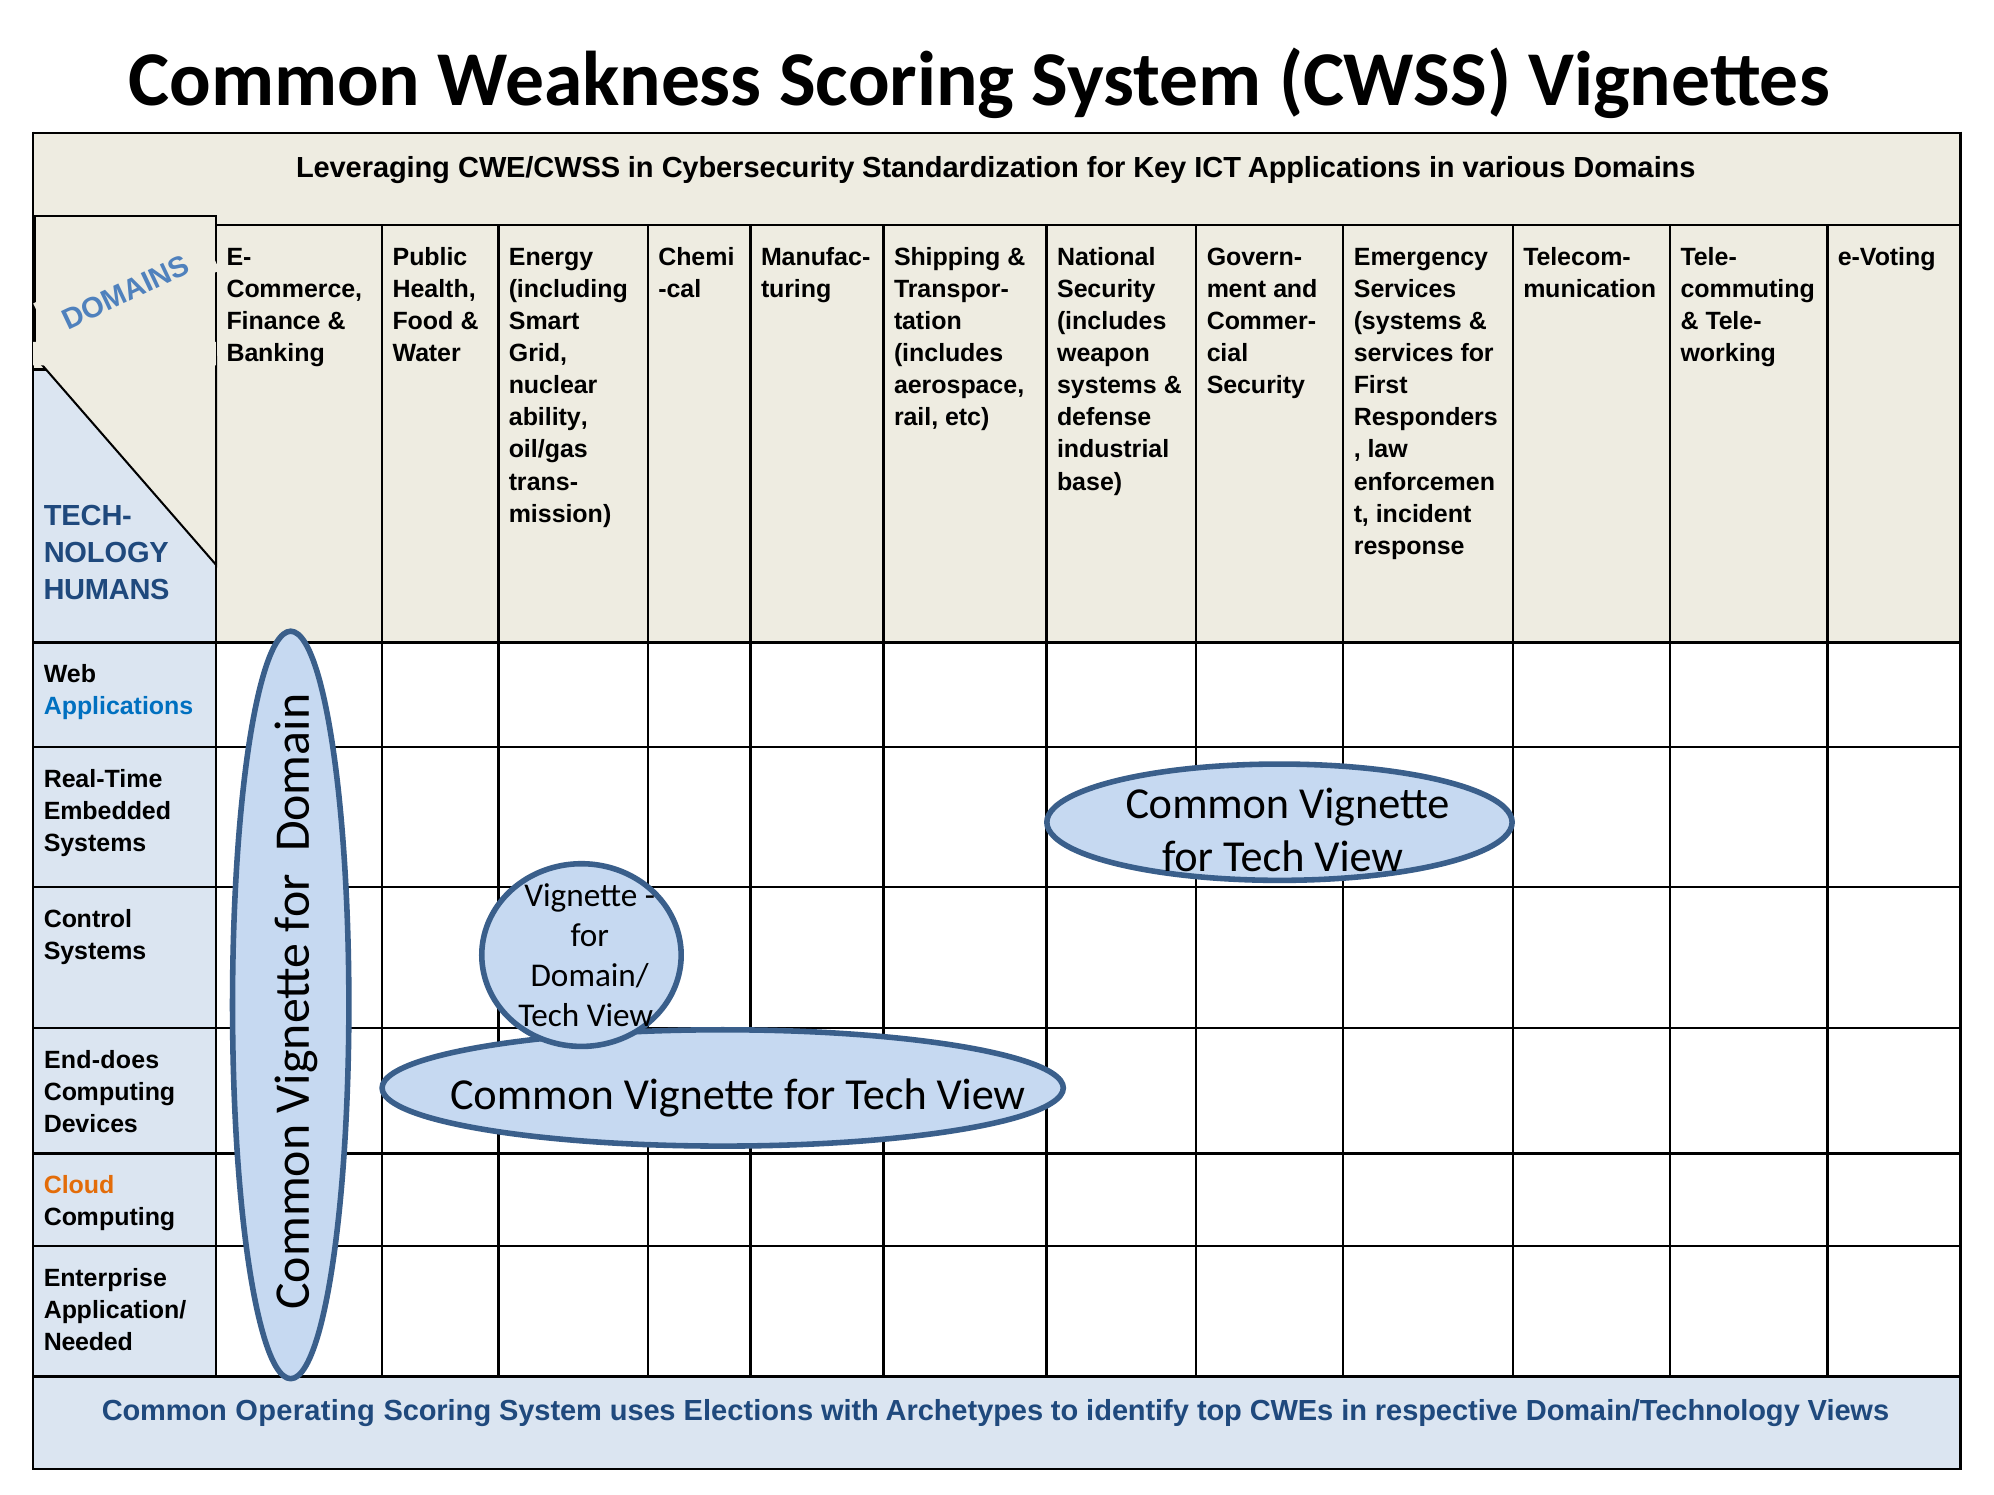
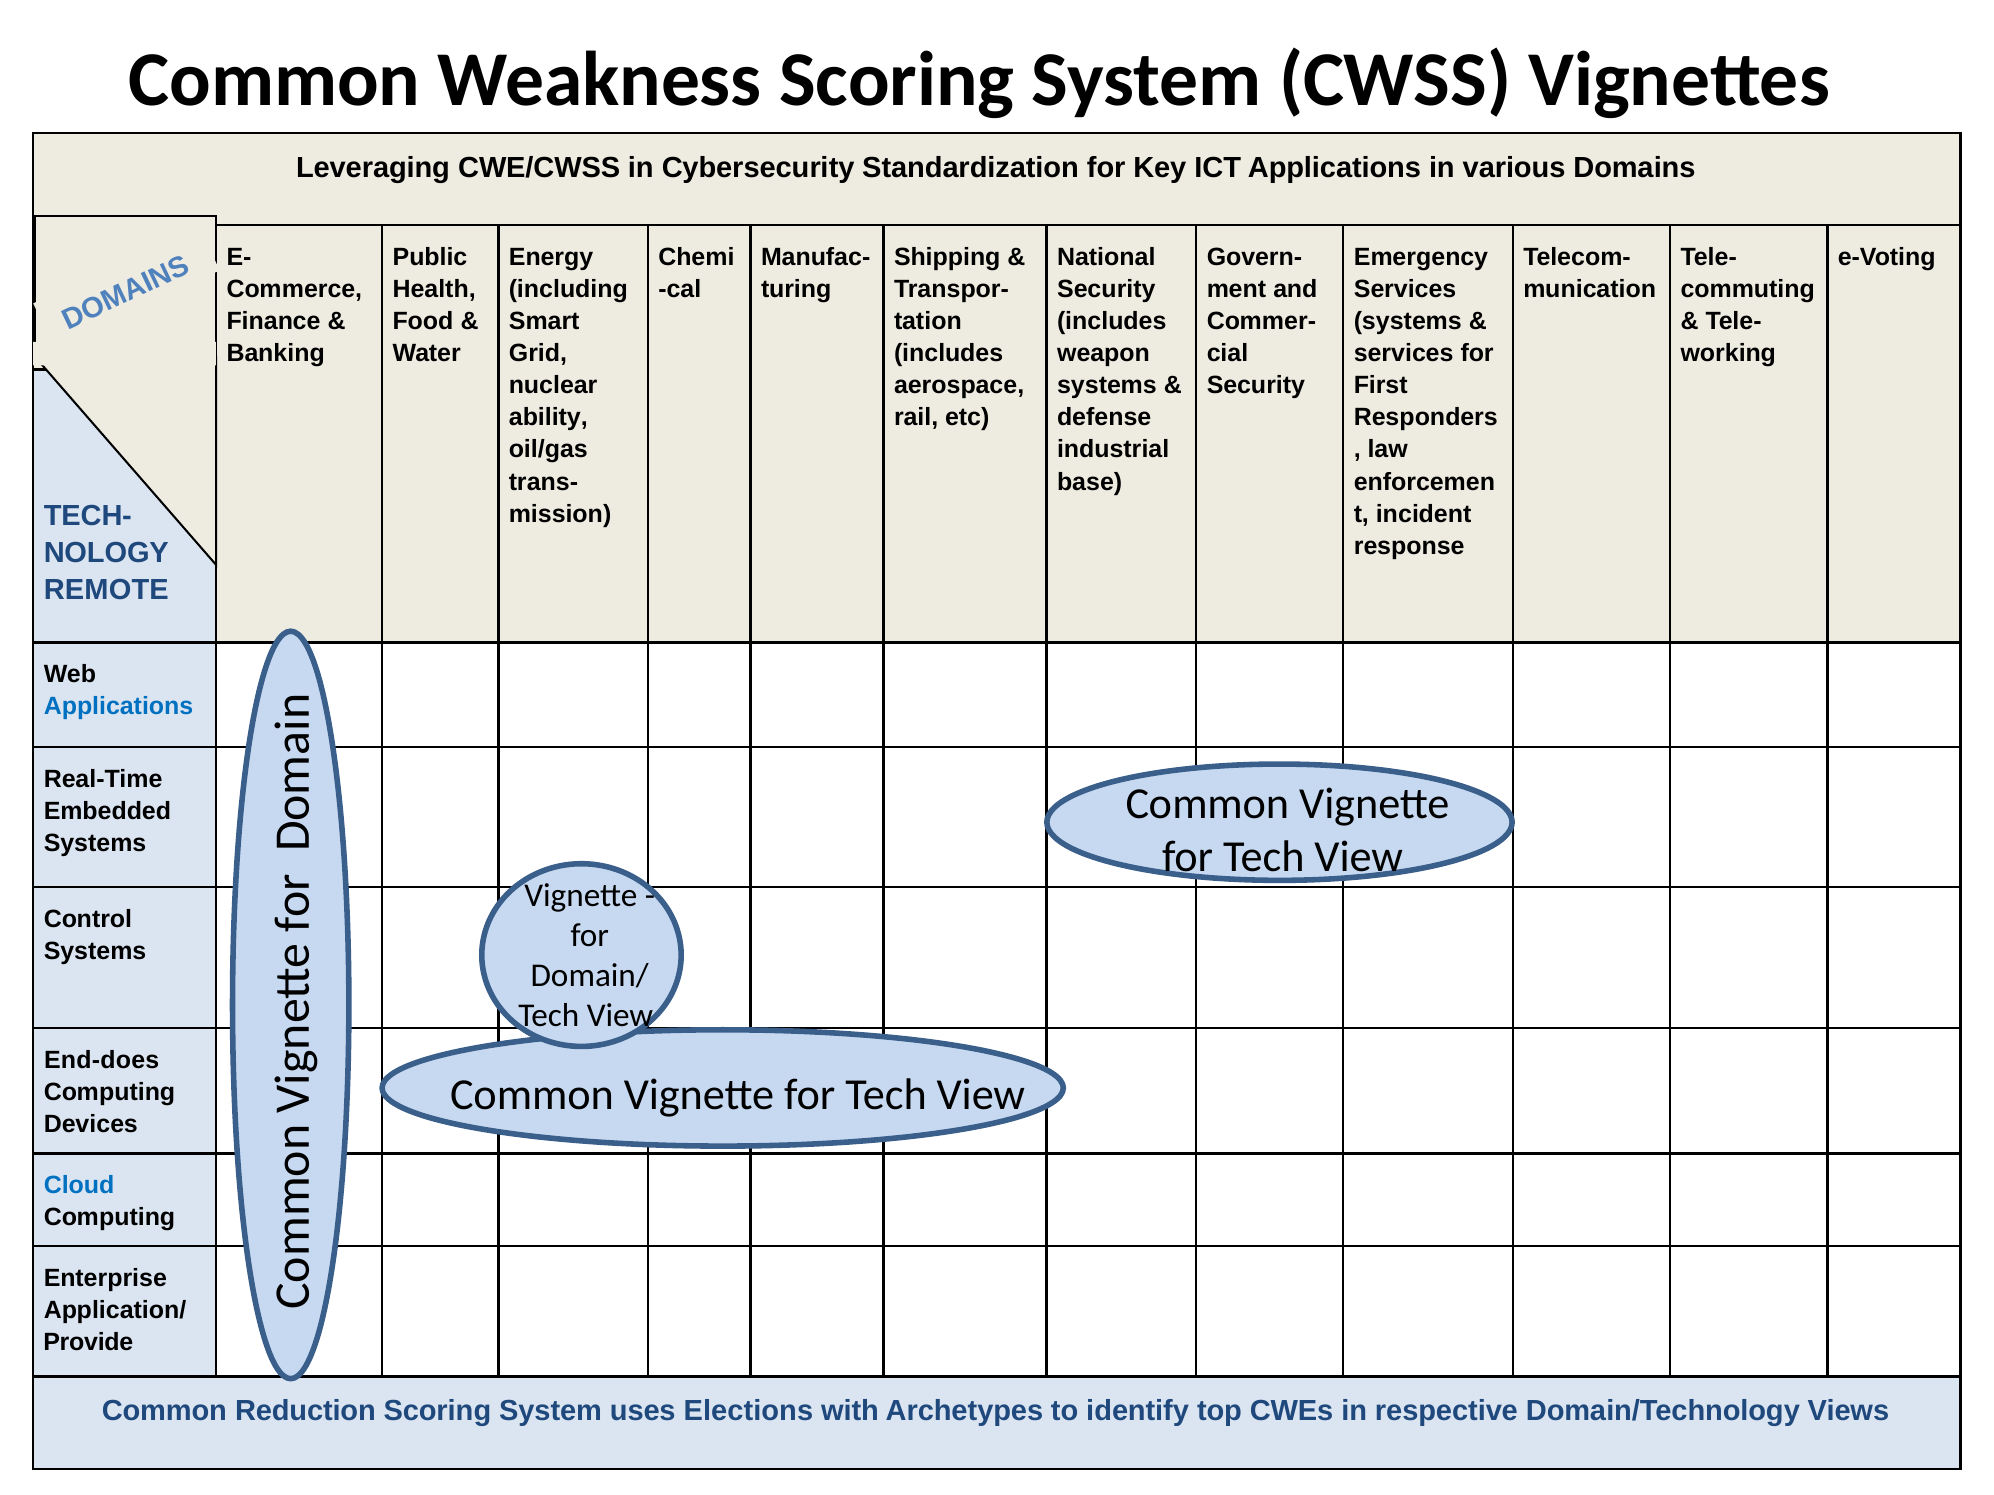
HUMANS: HUMANS -> REMOTE
Cloud colour: orange -> blue
Needed: Needed -> Provide
Operating: Operating -> Reduction
